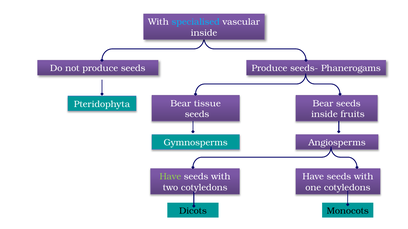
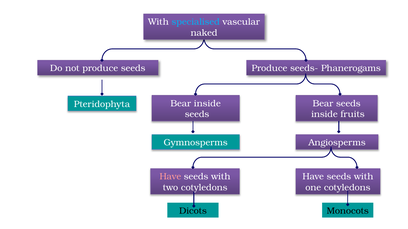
inside at (204, 33): inside -> naked
Bear tissue: tissue -> inside
Have at (170, 177) colour: light green -> pink
